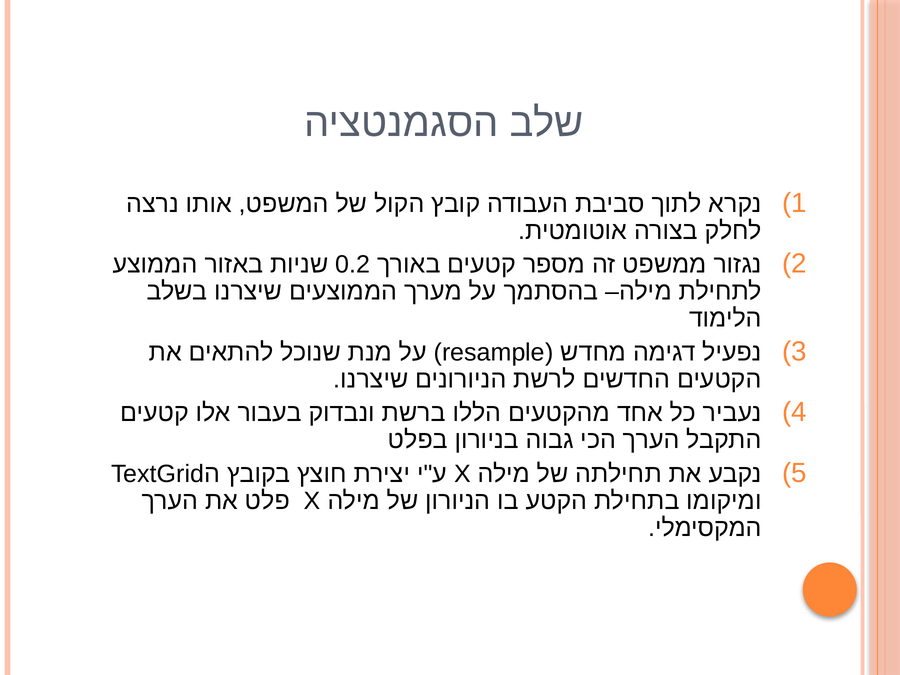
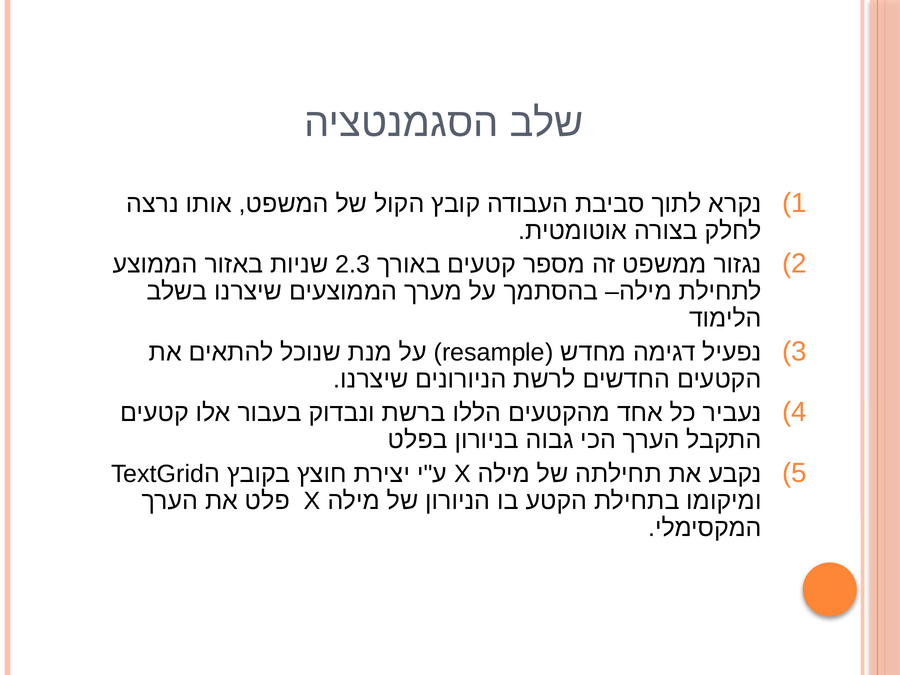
0.2: 0.2 -> 2.3
